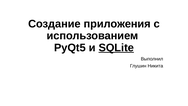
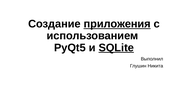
приложения underline: none -> present
